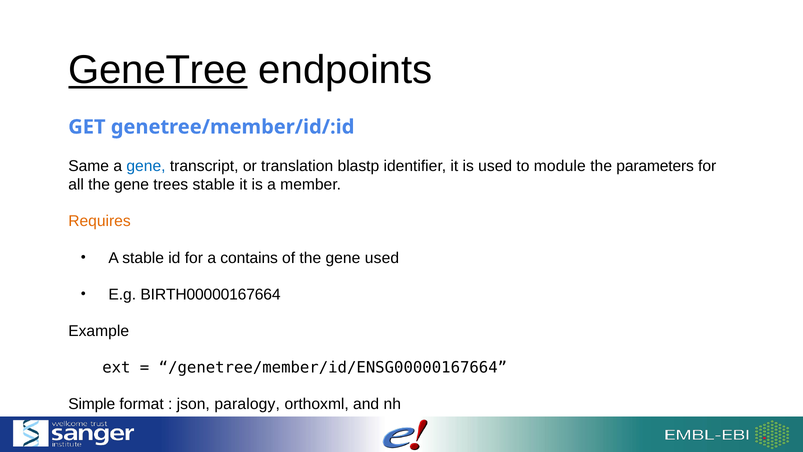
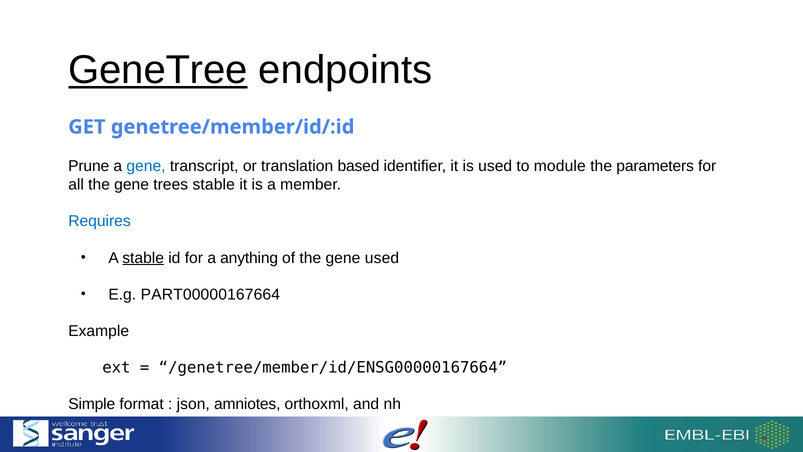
Same: Same -> Prune
blastp: blastp -> based
Requires colour: orange -> blue
stable at (143, 258) underline: none -> present
contains: contains -> anything
BIRTH00000167664: BIRTH00000167664 -> PART00000167664
paralogy: paralogy -> amniotes
